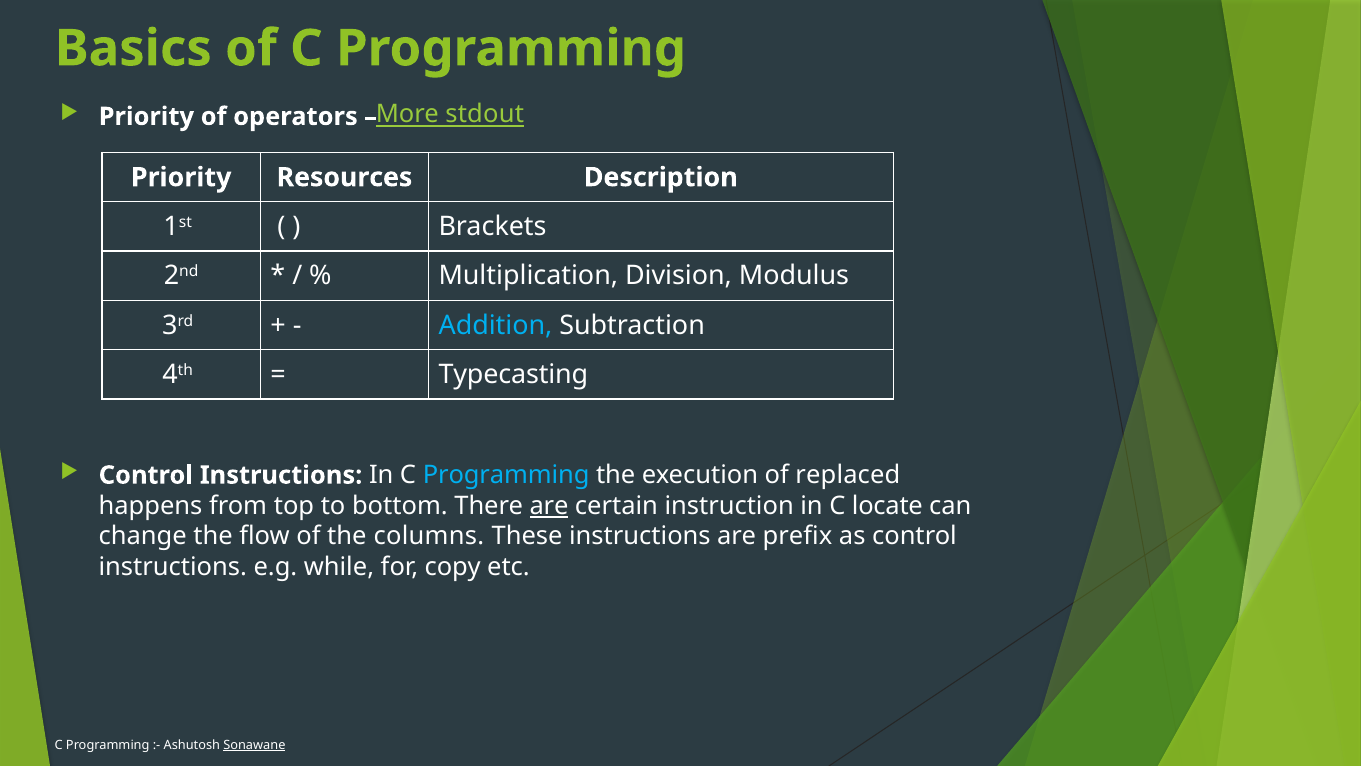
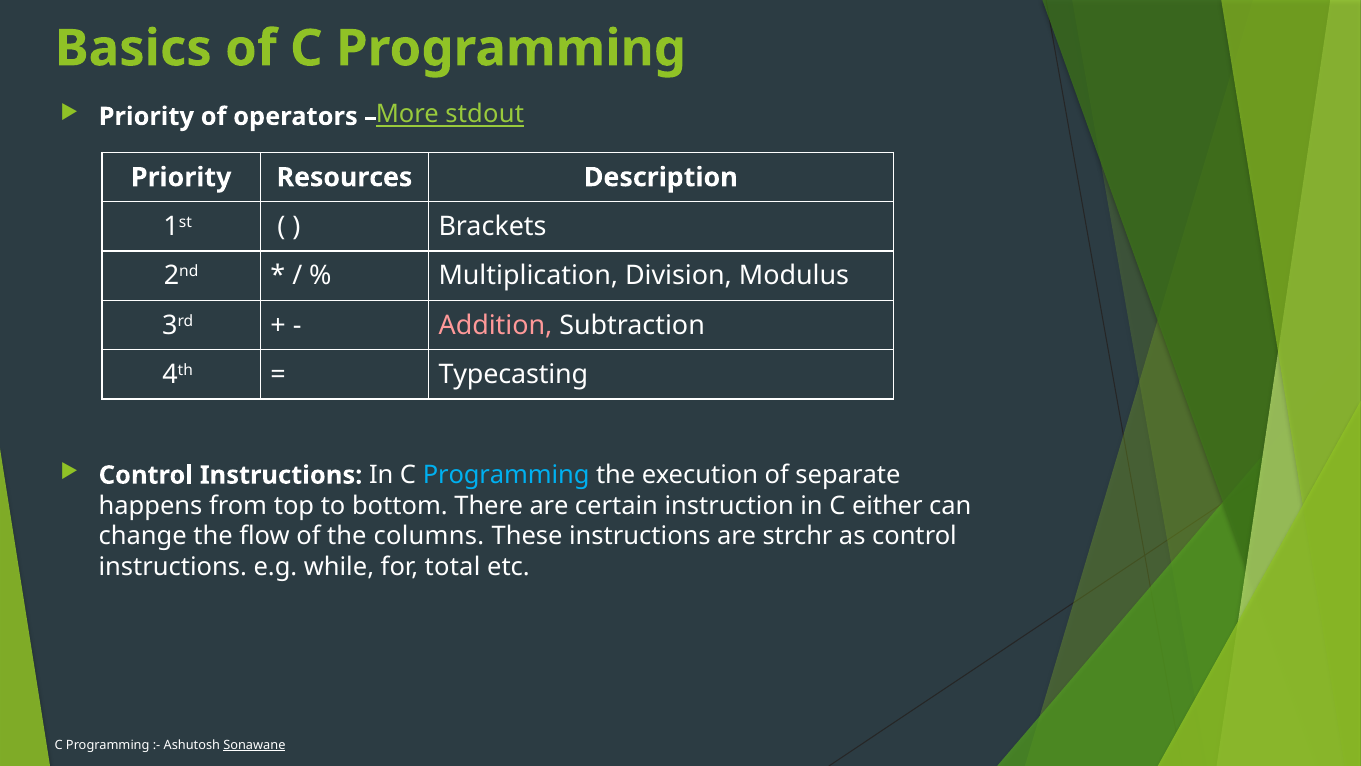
Addition colour: light blue -> pink
replaced: replaced -> separate
are at (549, 506) underline: present -> none
locate: locate -> either
prefix: prefix -> strchr
copy: copy -> total
